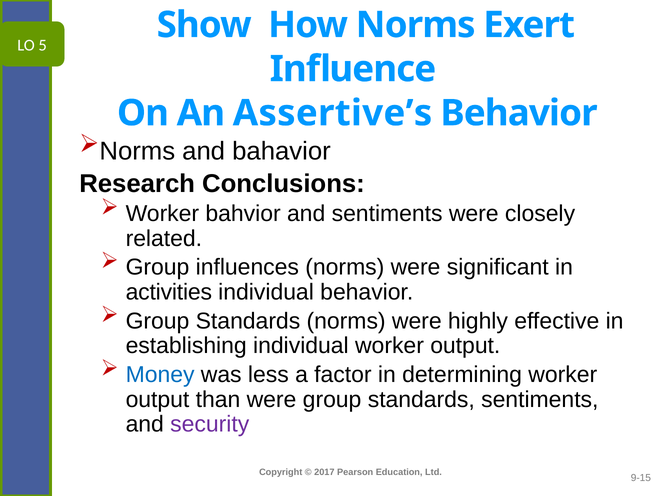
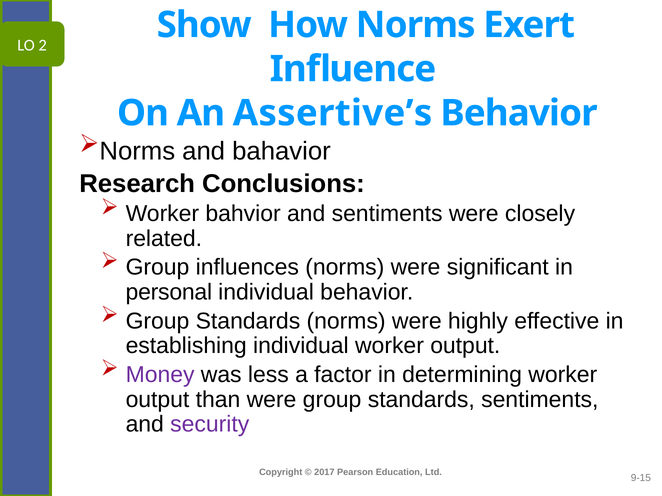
5: 5 -> 2
activities: activities -> personal
Money colour: blue -> purple
